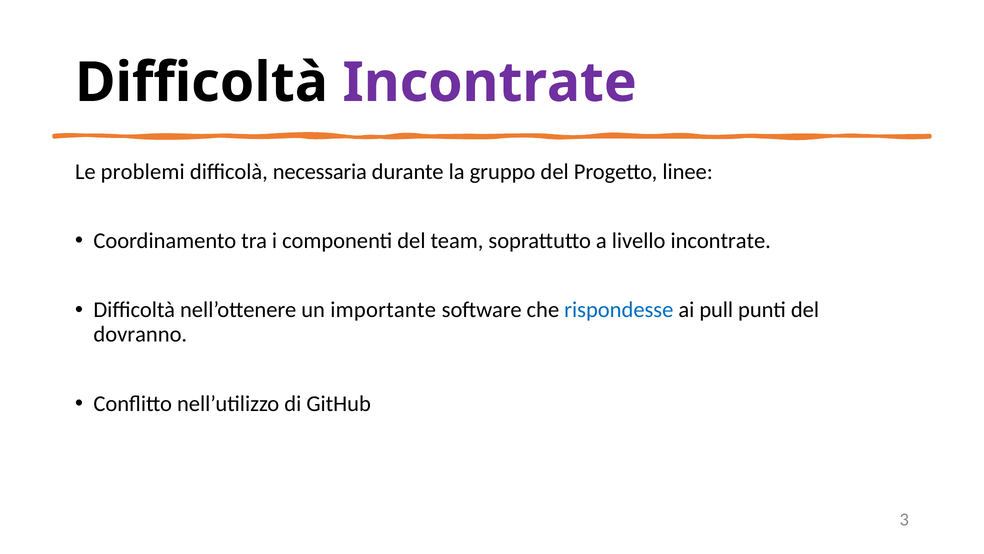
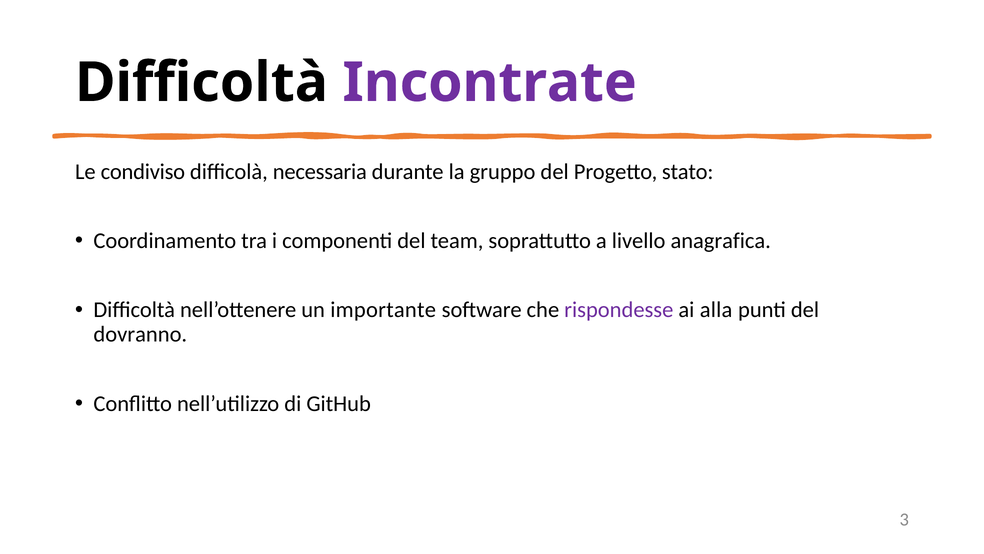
problemi: problemi -> condiviso
linee: linee -> stato
livello incontrate: incontrate -> anagrafica
rispondesse colour: blue -> purple
pull: pull -> alla
